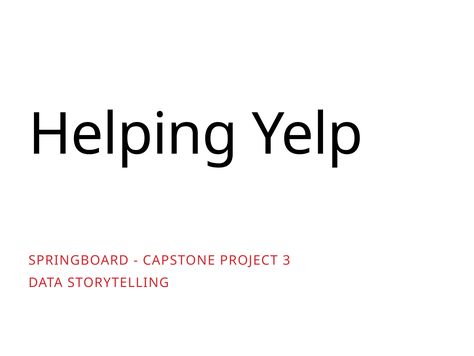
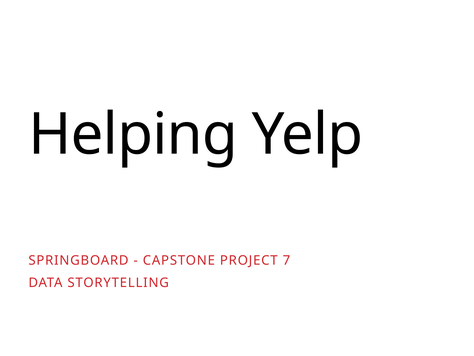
3: 3 -> 7
